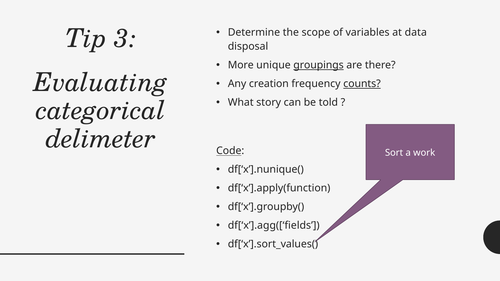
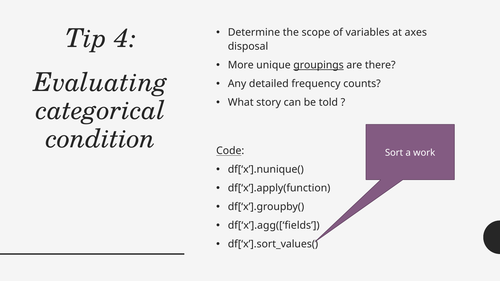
data: data -> axes
3: 3 -> 4
creation: creation -> detailed
counts underline: present -> none
delimeter: delimeter -> condition
